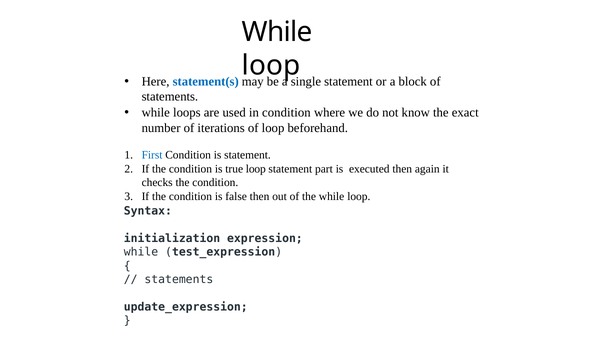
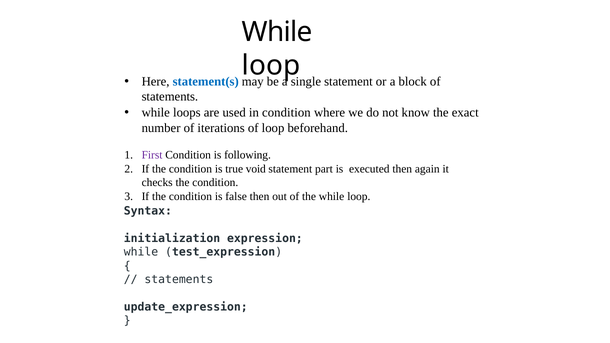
First colour: blue -> purple
is statement: statement -> following
true loop: loop -> void
